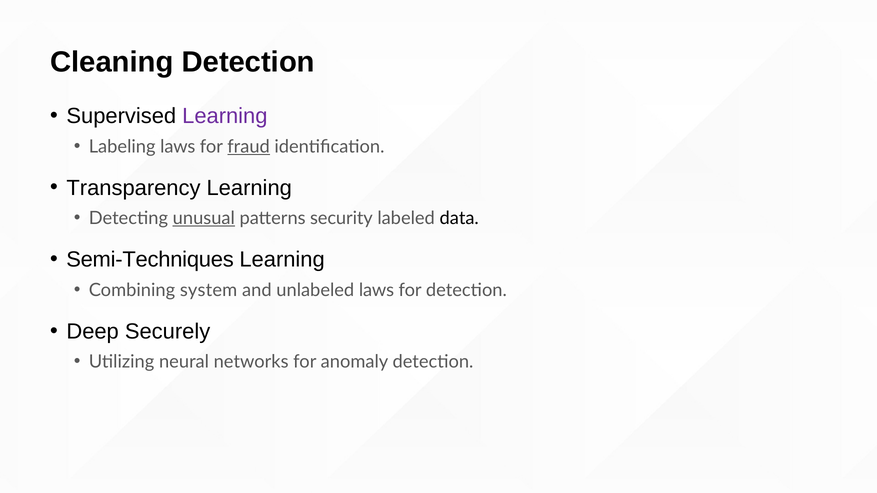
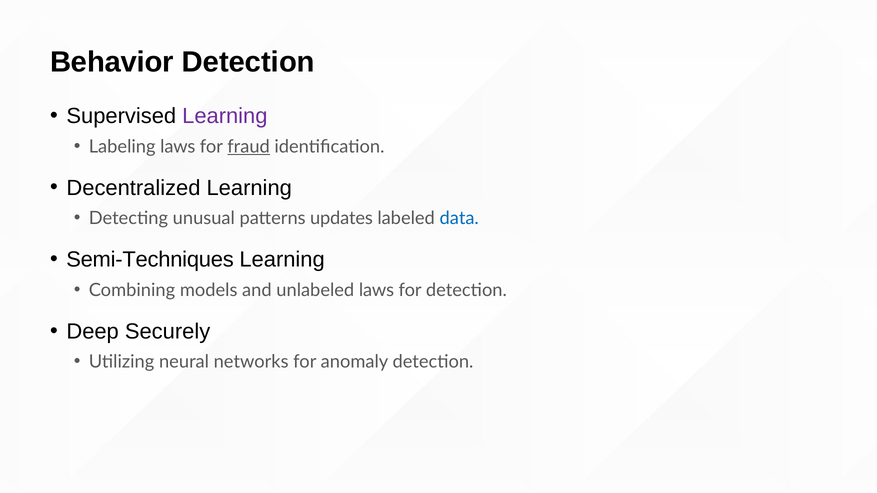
Cleaning: Cleaning -> Behavior
Transparency: Transparency -> Decentralized
unusual underline: present -> none
security: security -> updates
data colour: black -> blue
system: system -> models
